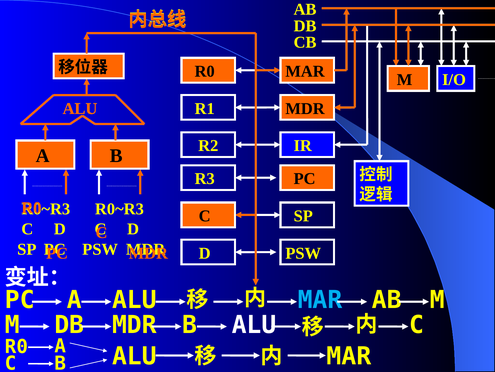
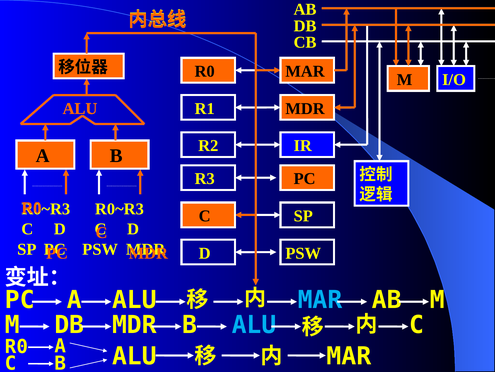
ALU at (254, 324) colour: white -> light blue
